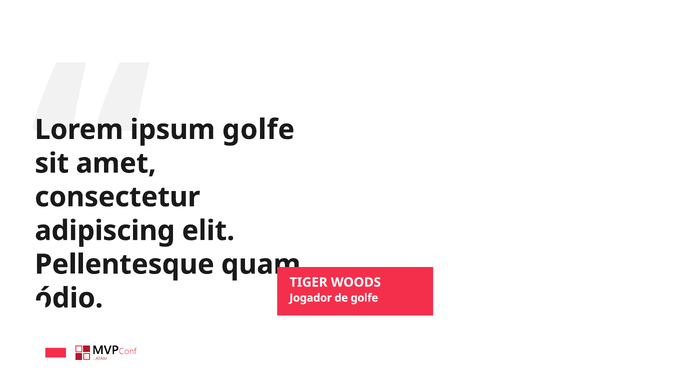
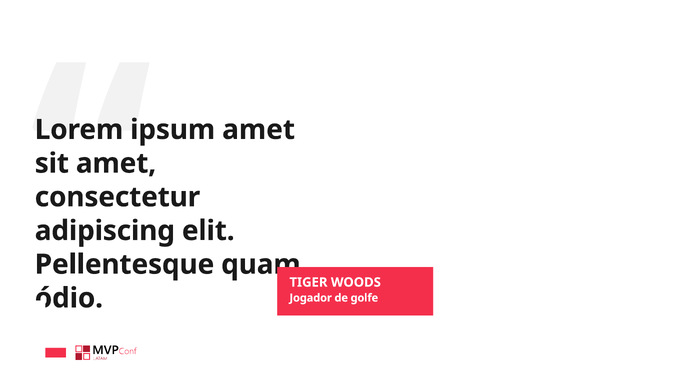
ipsum golfe: golfe -> amet
